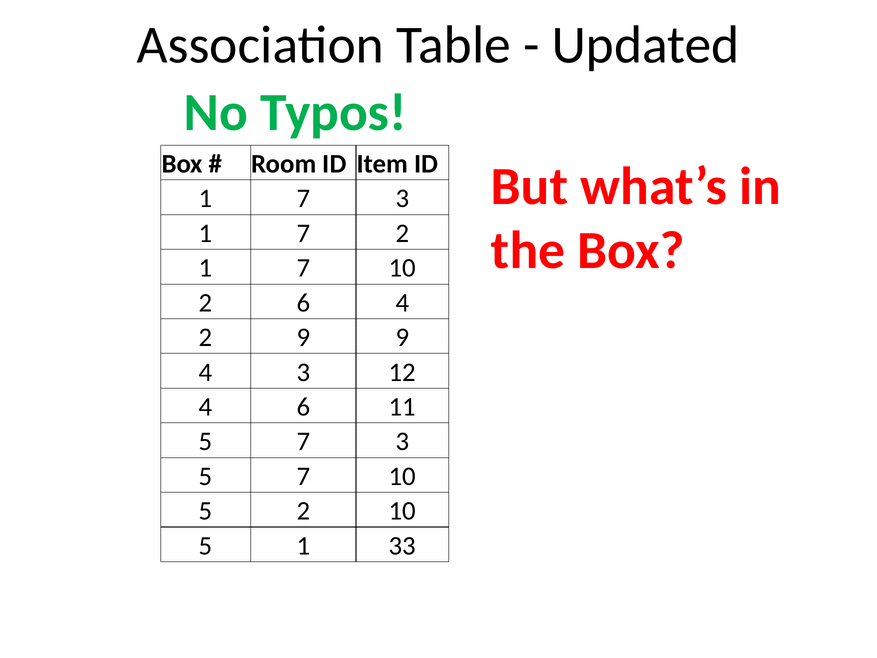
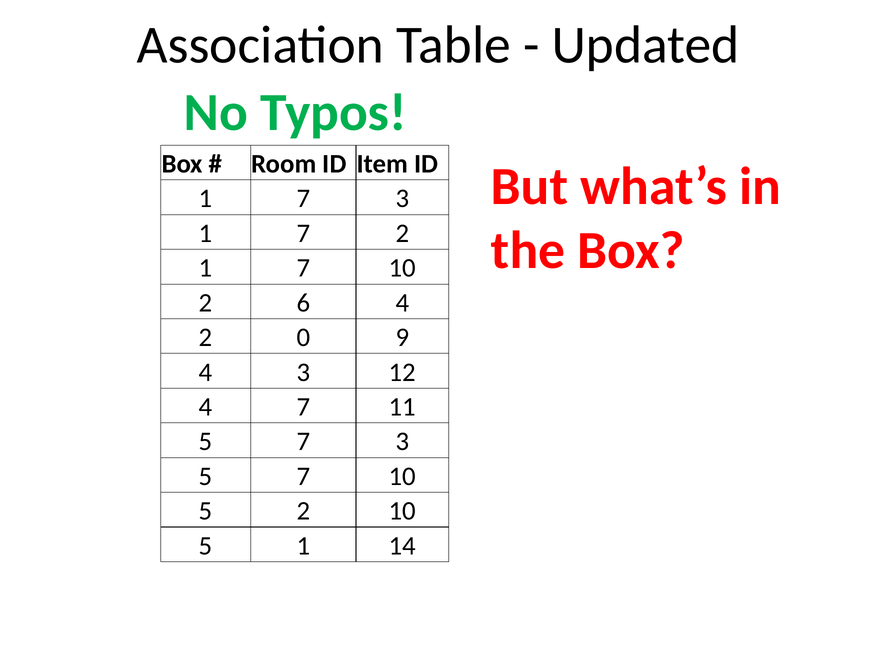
2 9: 9 -> 0
4 6: 6 -> 7
33: 33 -> 14
